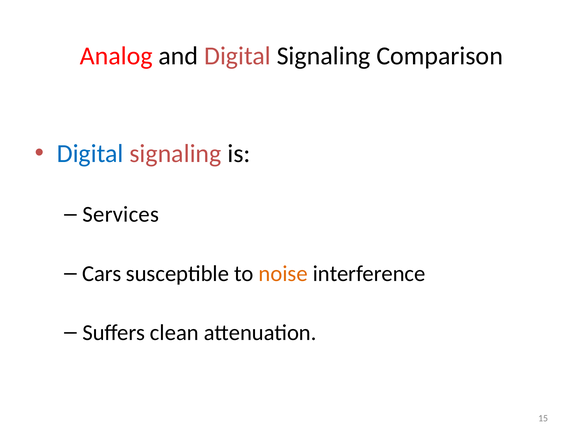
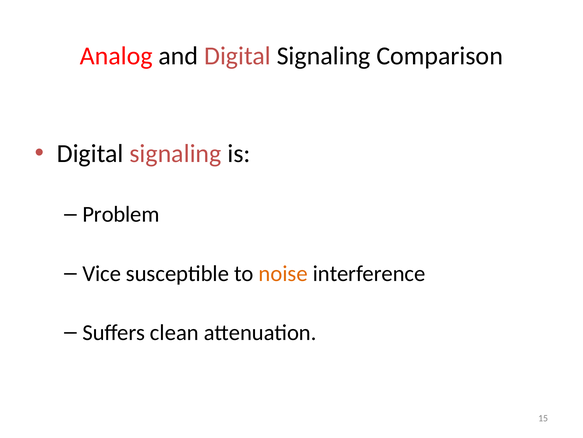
Digital at (90, 153) colour: blue -> black
Services: Services -> Problem
Cars: Cars -> Vice
